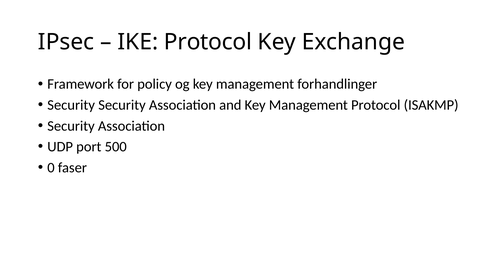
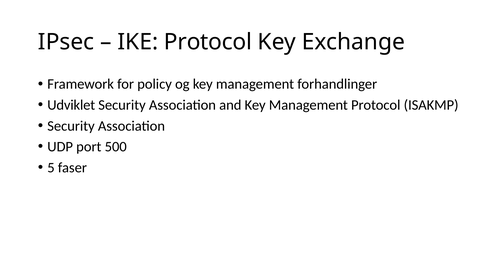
Security at (71, 105): Security -> Udviklet
0: 0 -> 5
